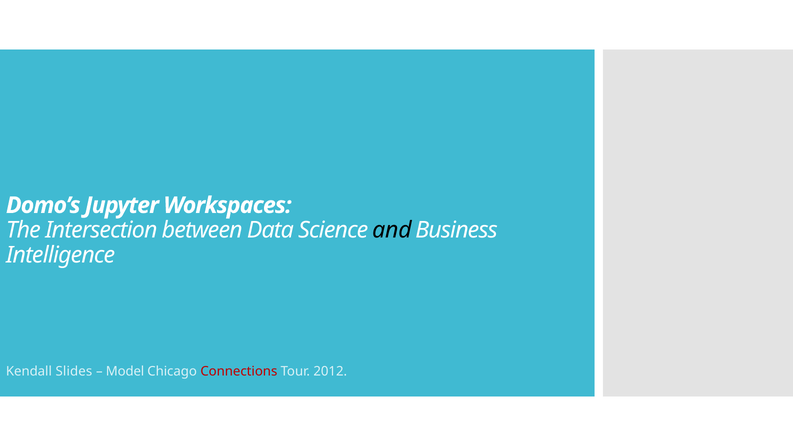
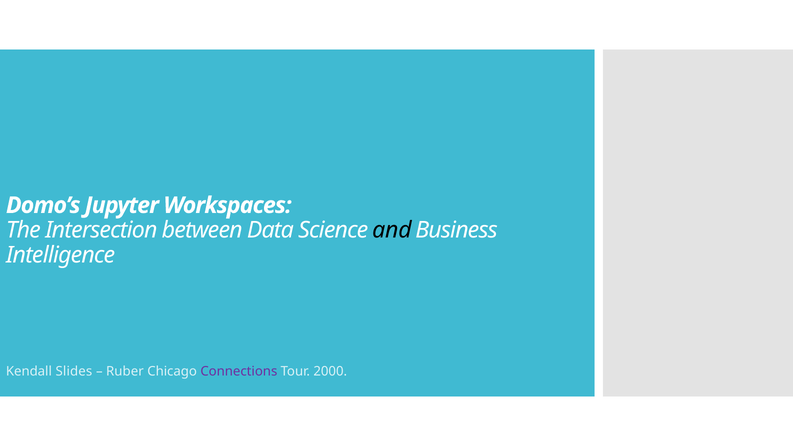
Model: Model -> Ruber
Connections colour: red -> purple
2012: 2012 -> 2000
